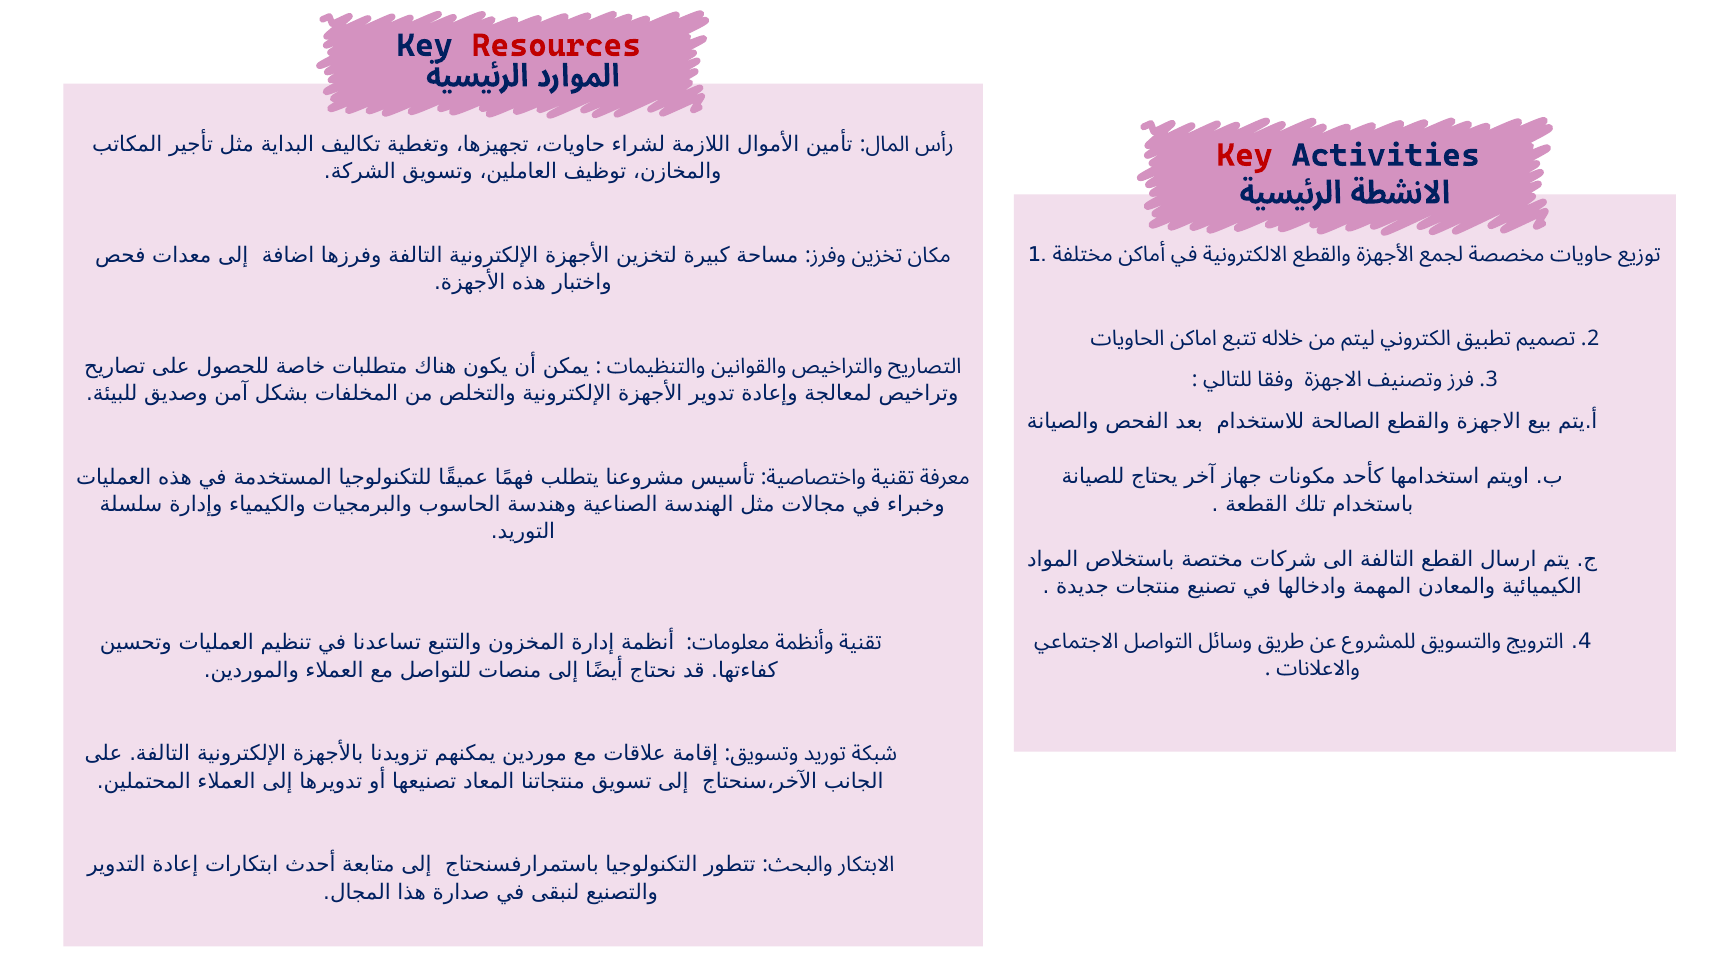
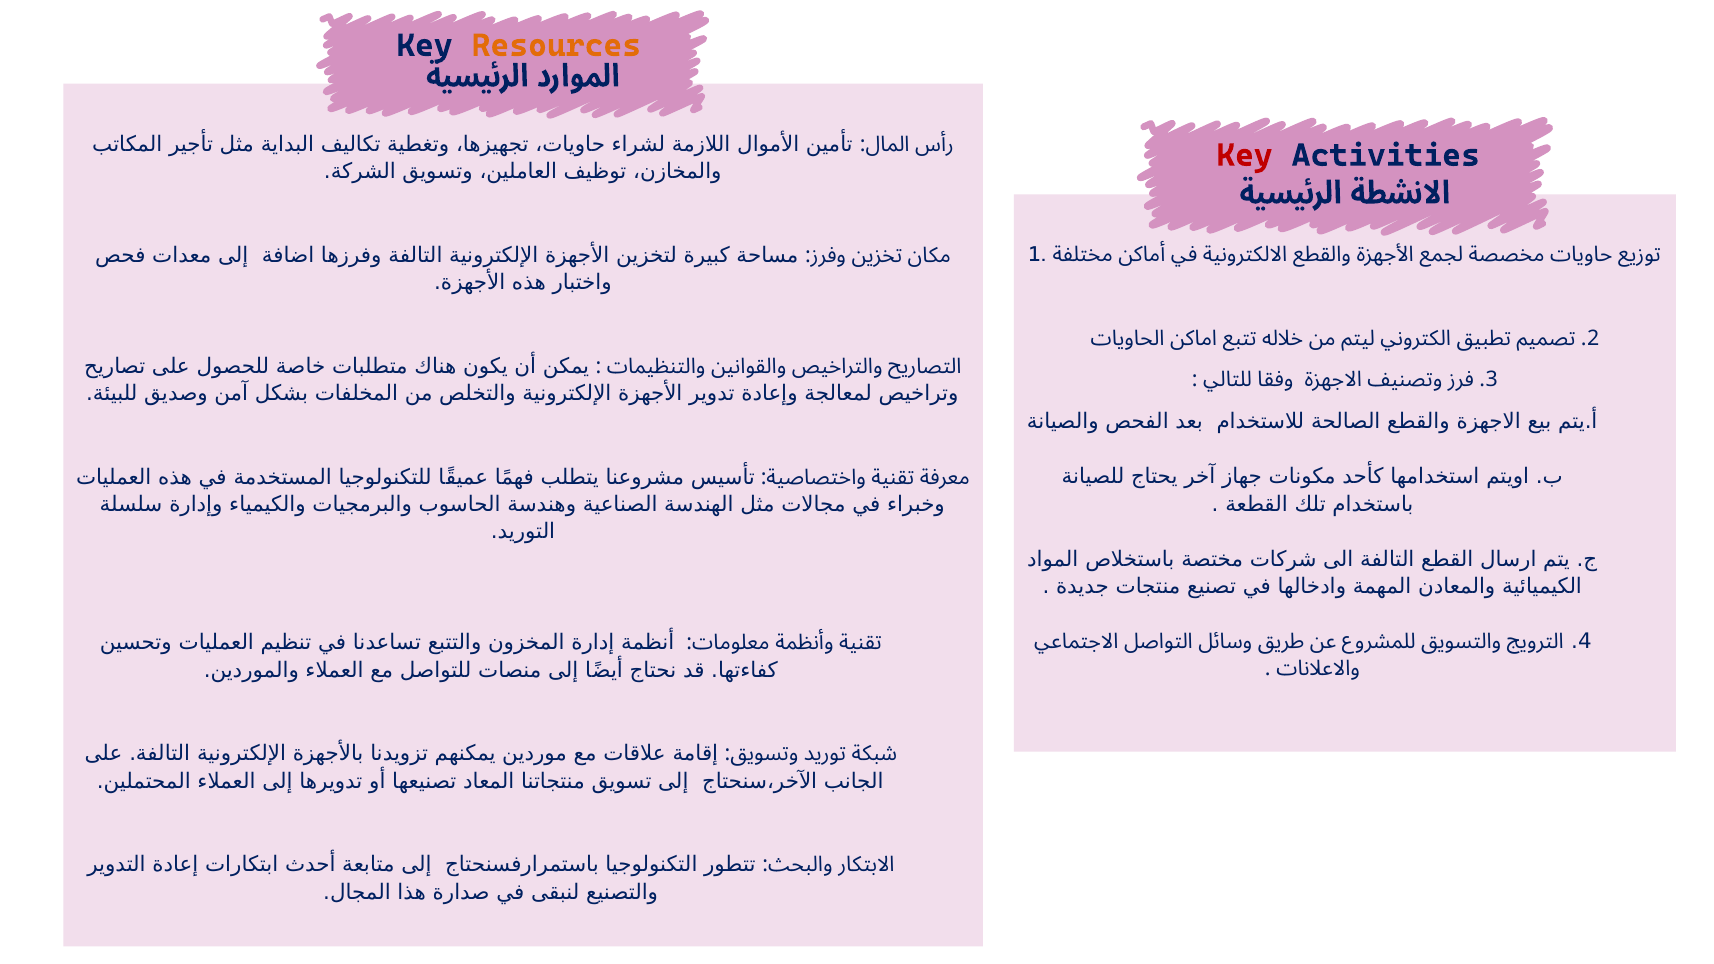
Resources colour: red -> orange
